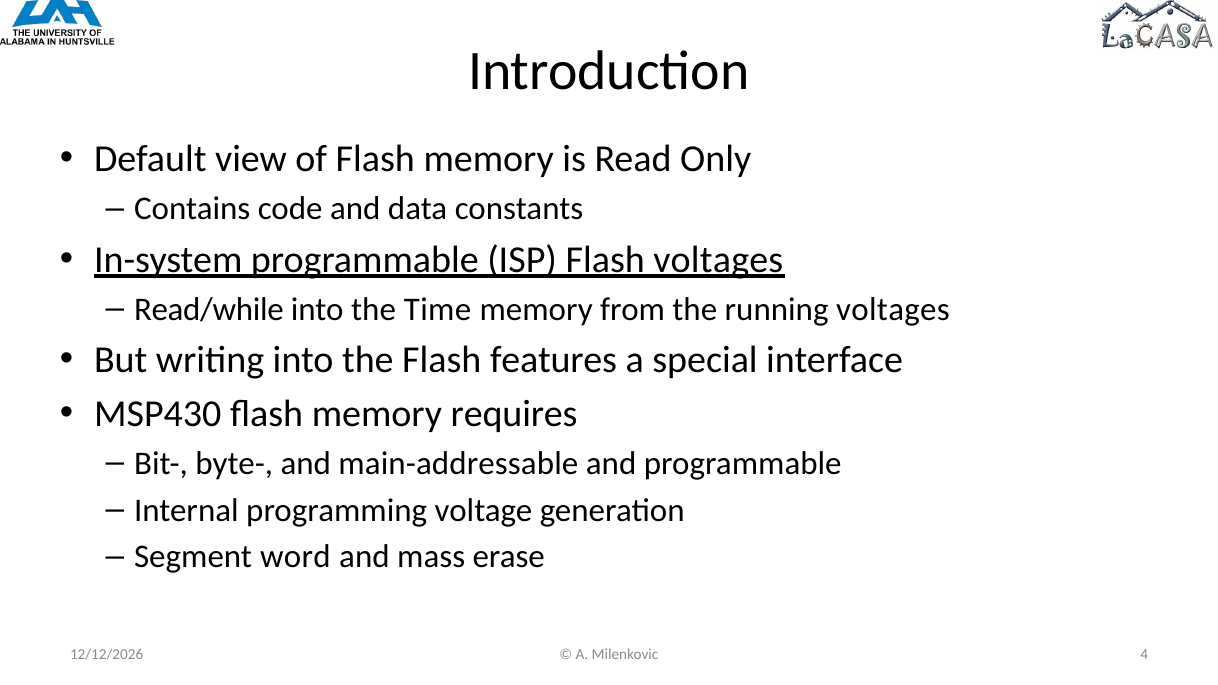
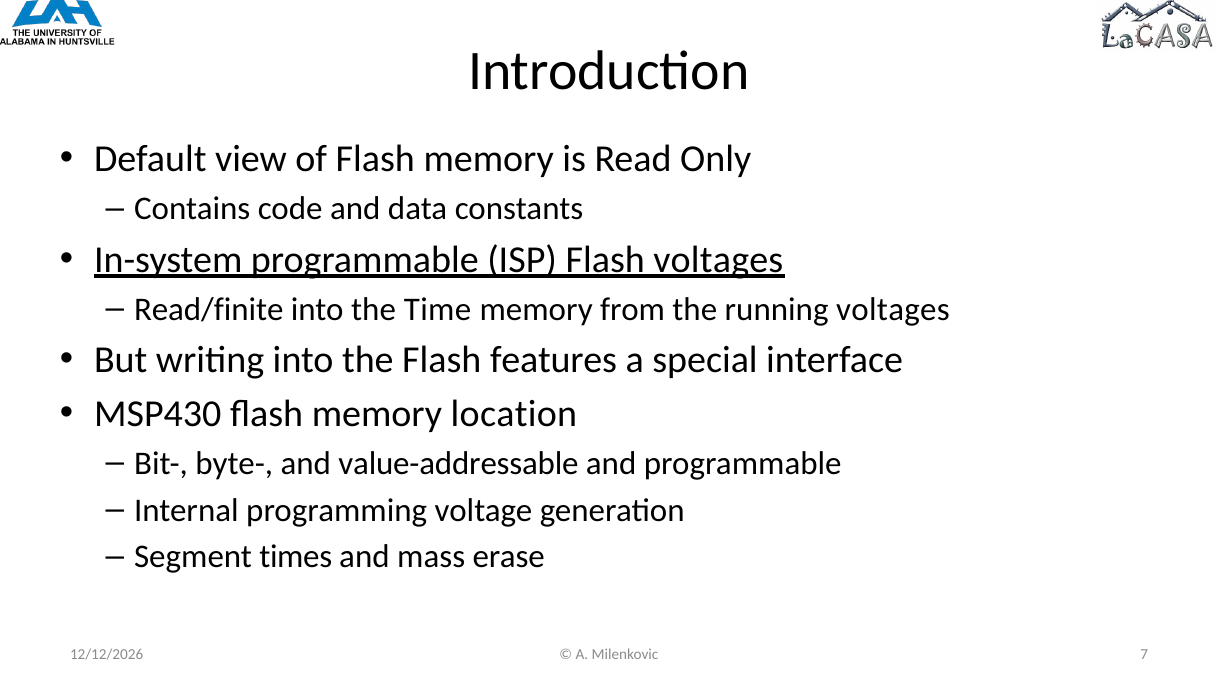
Read/while: Read/while -> Read/finite
requires: requires -> location
main-addressable: main-addressable -> value-addressable
word: word -> times
4: 4 -> 7
